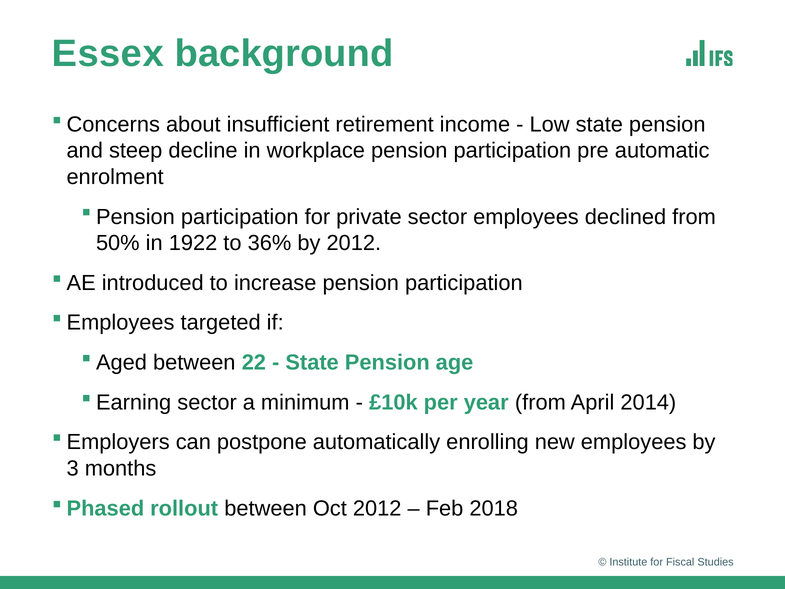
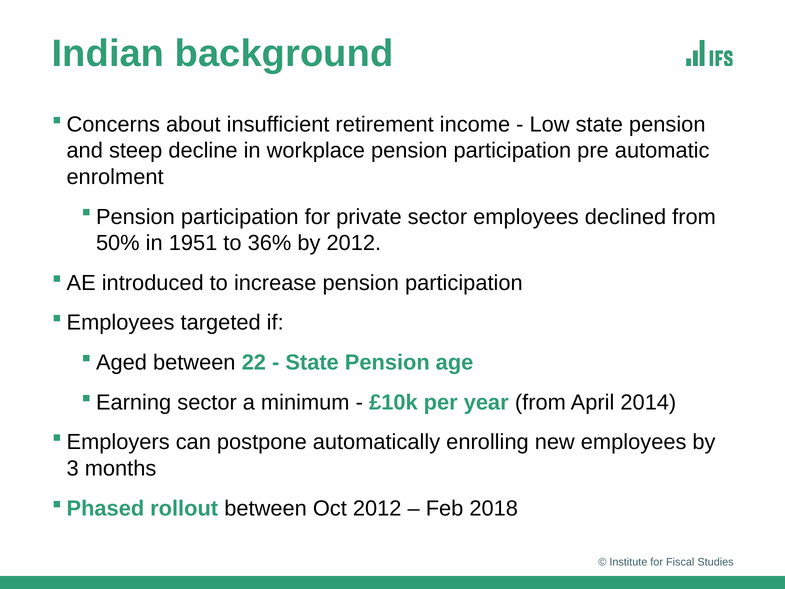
Essex: Essex -> Indian
1922: 1922 -> 1951
